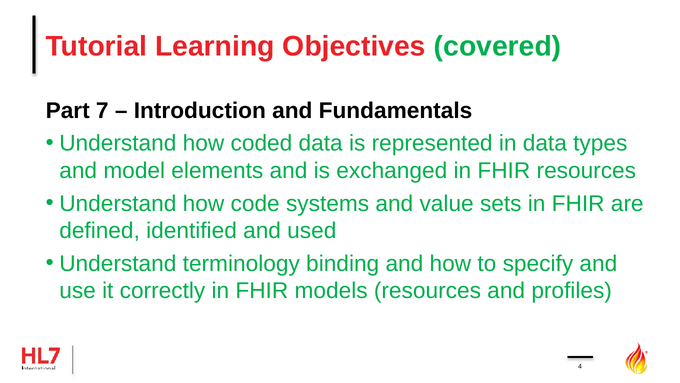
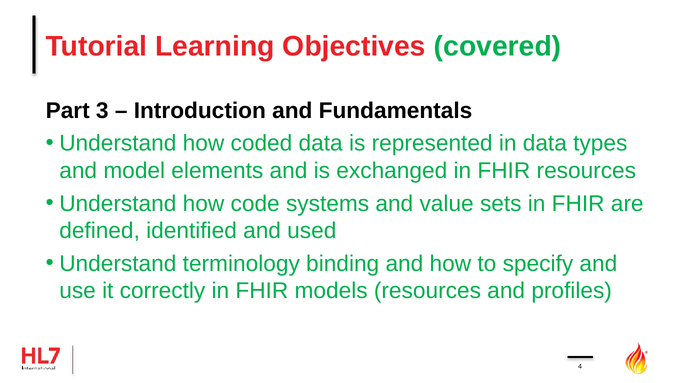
7: 7 -> 3
